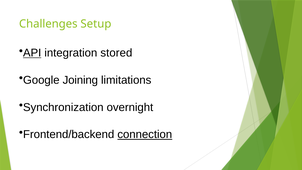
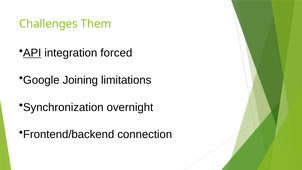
Setup: Setup -> Them
stored: stored -> forced
connection underline: present -> none
